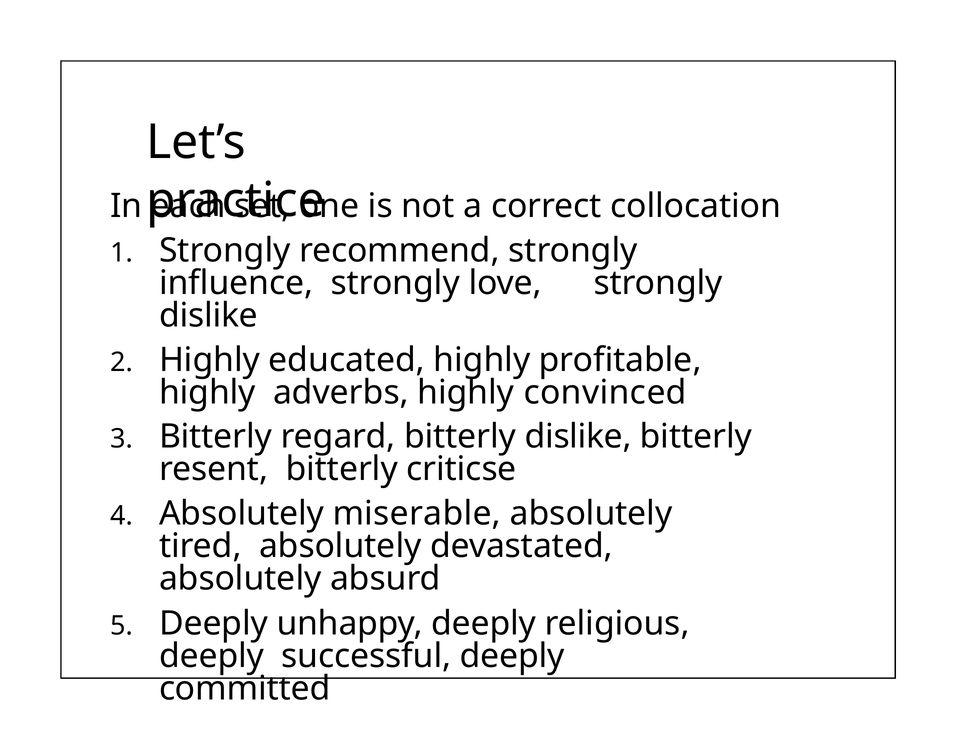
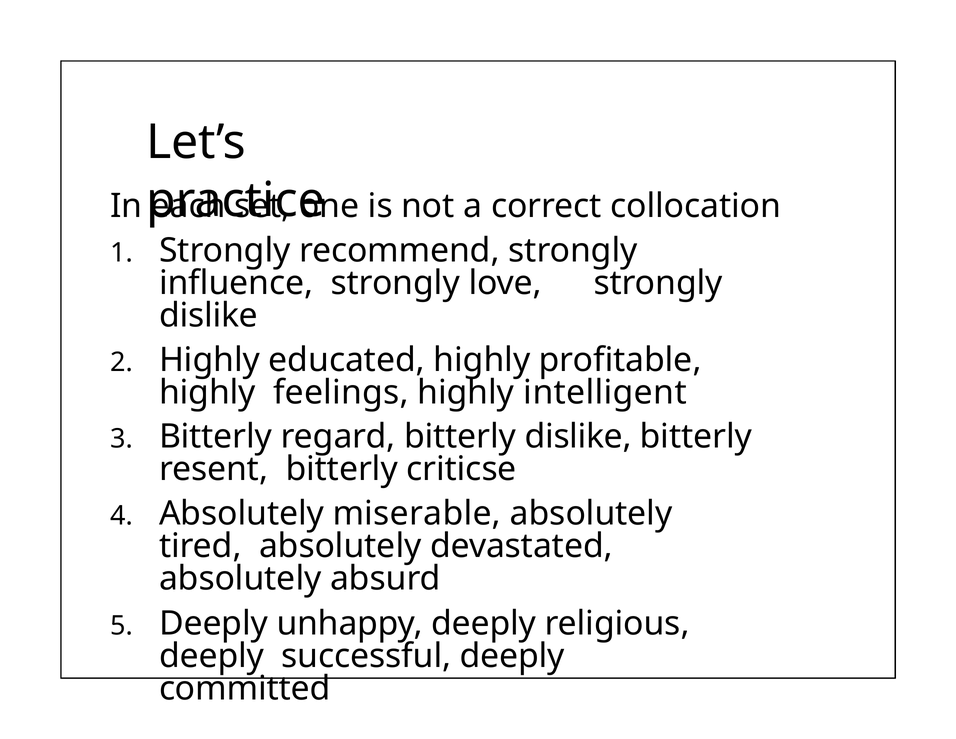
adverbs: adverbs -> feelings
convinced: convinced -> intelligent
